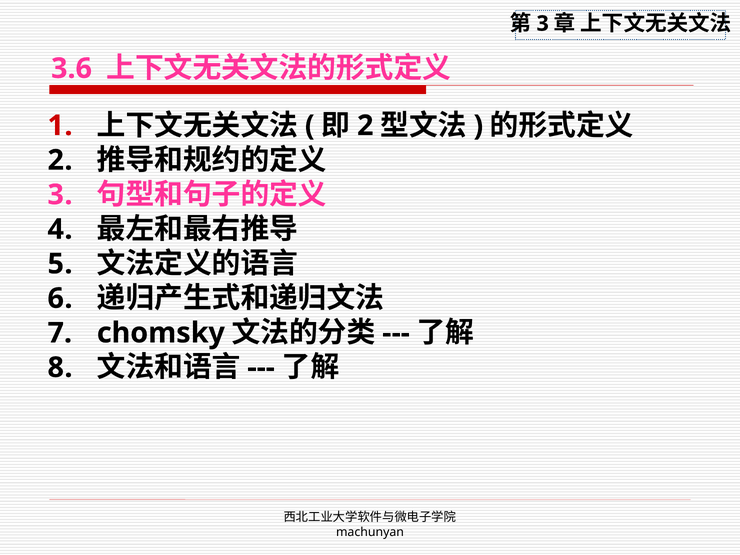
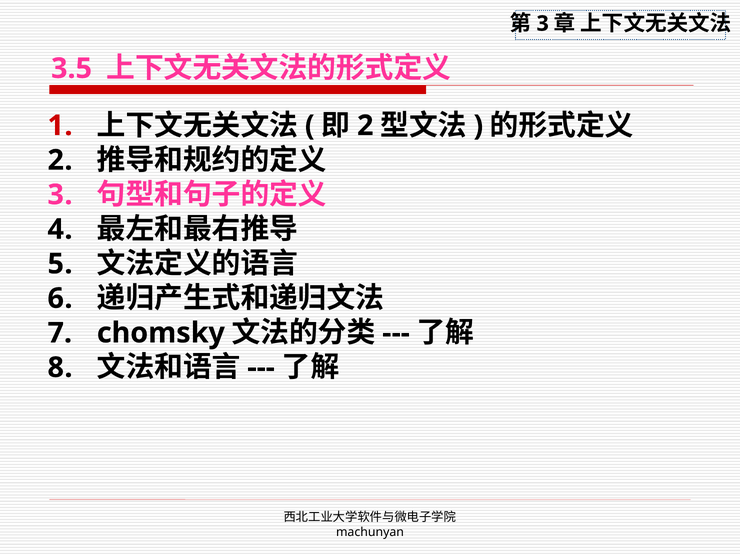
3.6: 3.6 -> 3.5
